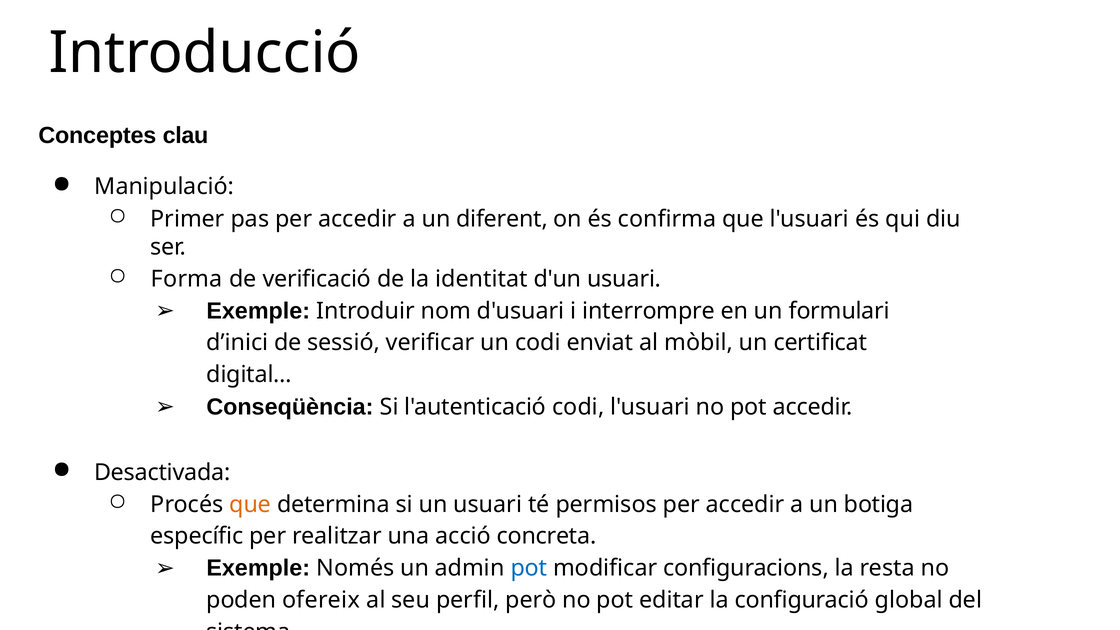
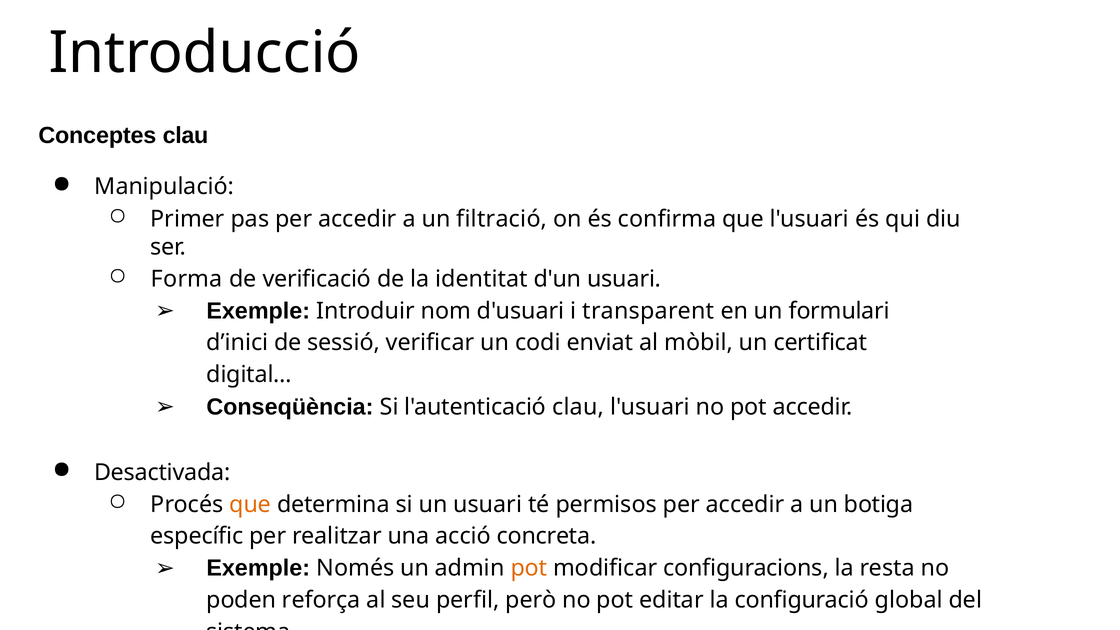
diferent: diferent -> filtració
interrompre: interrompre -> transparent
l'autenticació codi: codi -> clau
pot at (529, 568) colour: blue -> orange
ofereix: ofereix -> reforça
